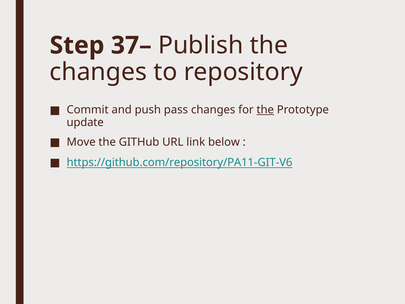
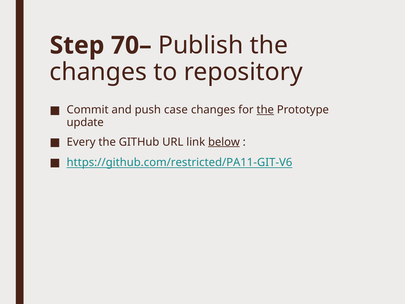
37–: 37– -> 70–
pass: pass -> case
Move: Move -> Every
below underline: none -> present
https://github.com/repository/PA11-GIT-V6: https://github.com/repository/PA11-GIT-V6 -> https://github.com/restricted/PA11-GIT-V6
